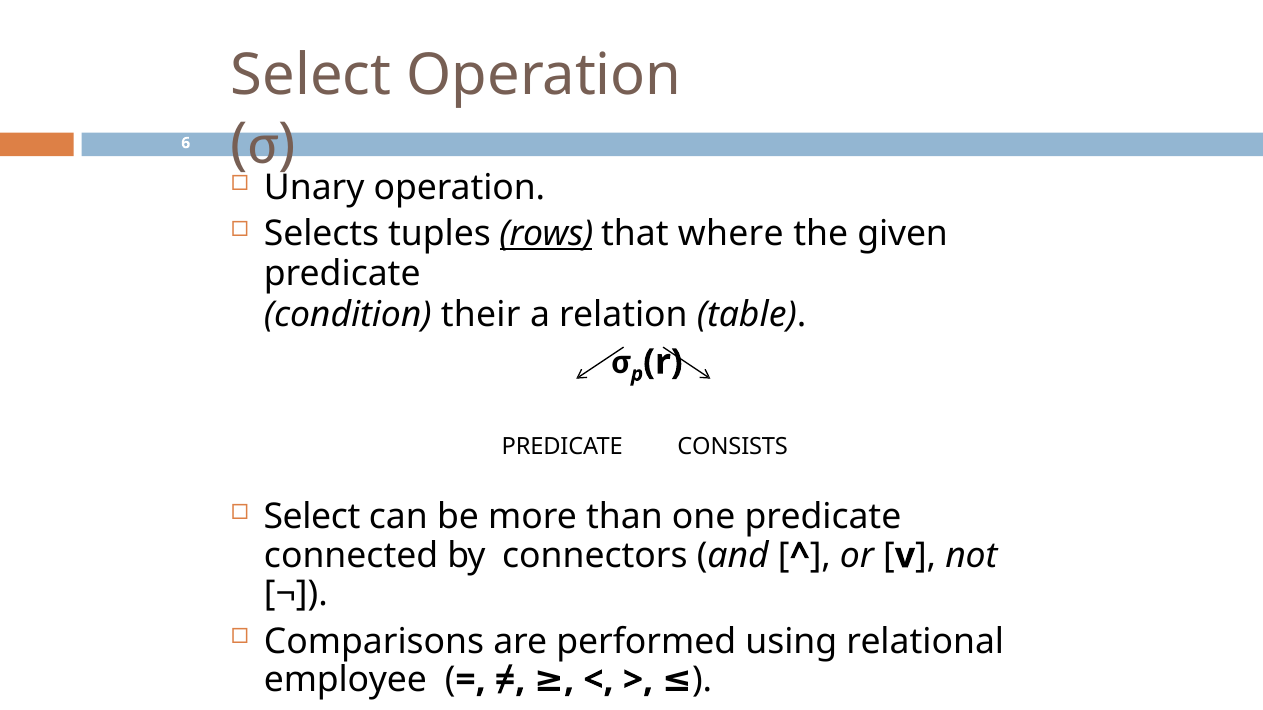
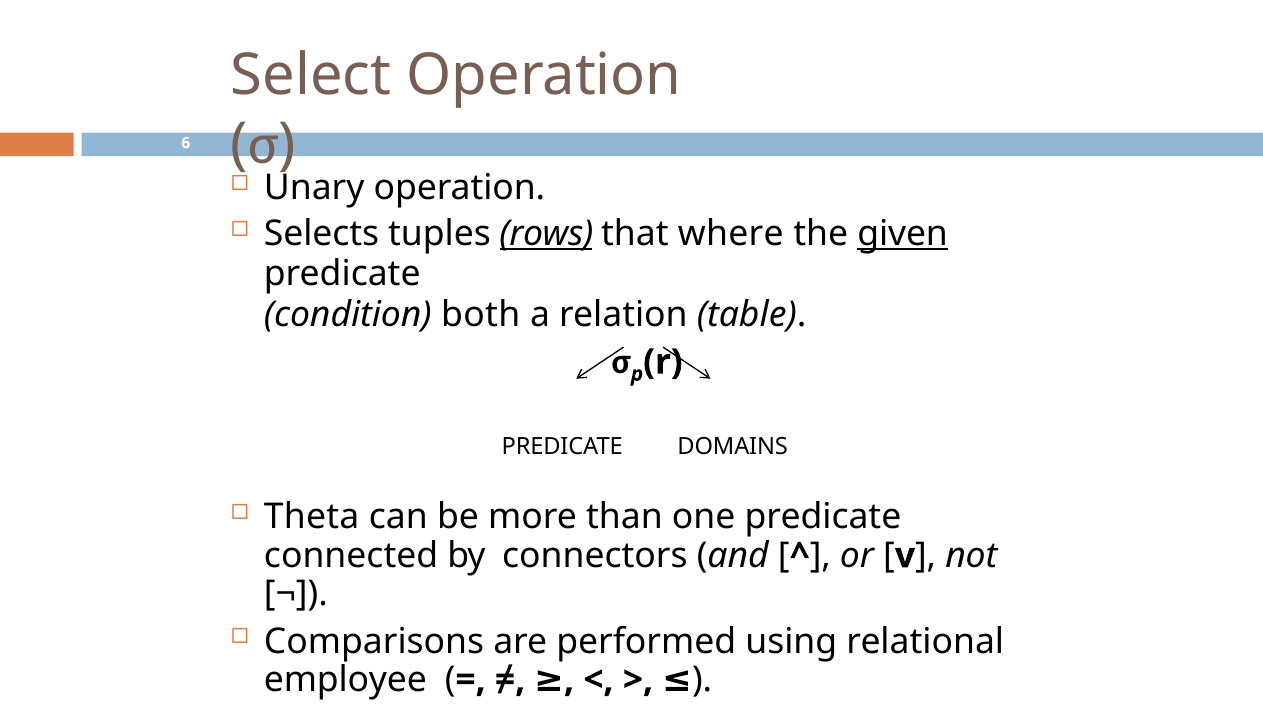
given underline: none -> present
their: their -> both
CONSISTS: CONSISTS -> DOMAINS
Select at (312, 517): Select -> Theta
